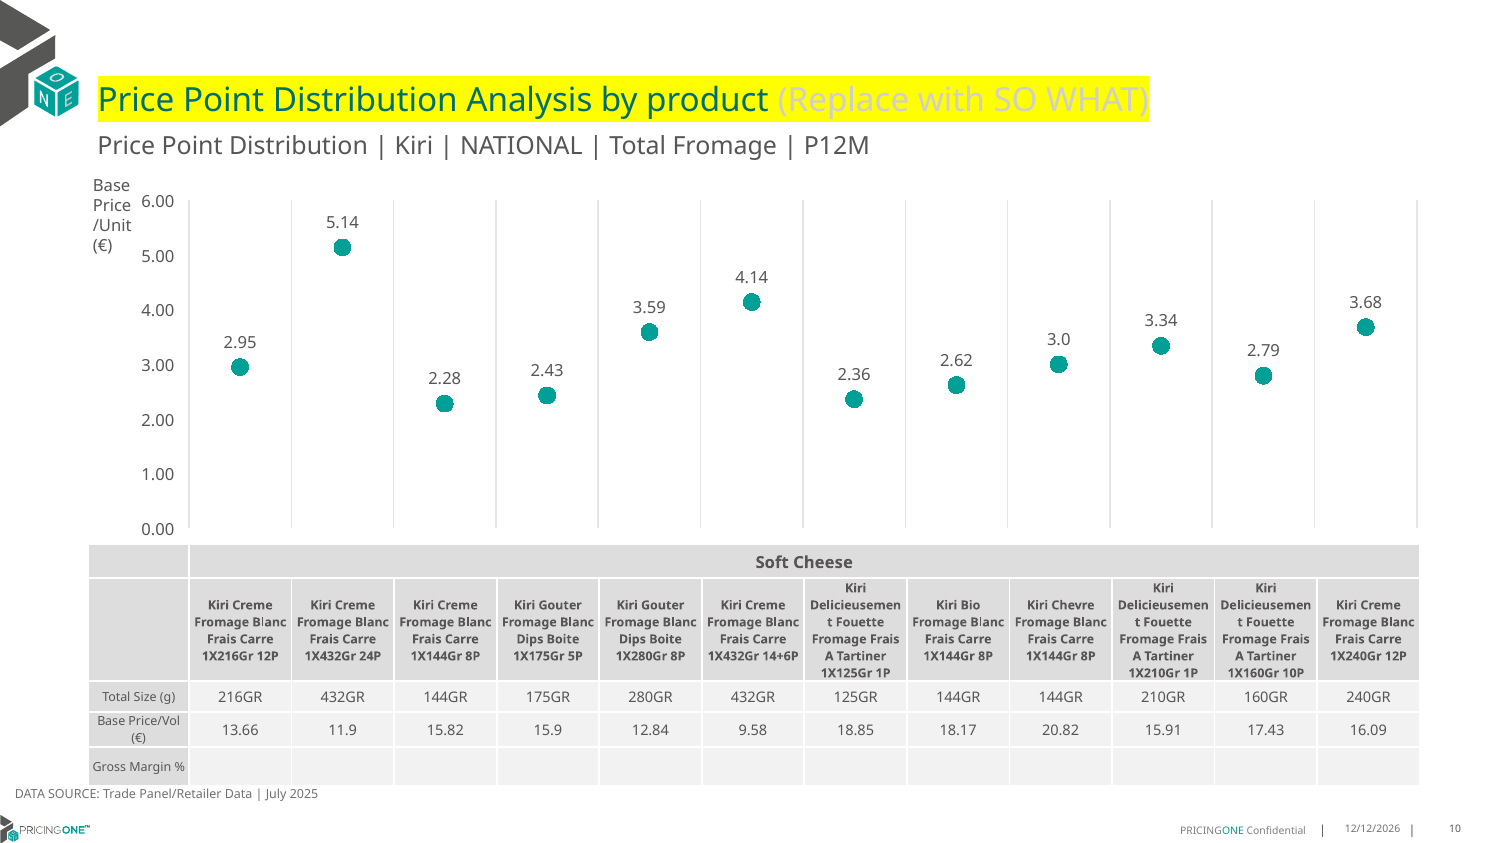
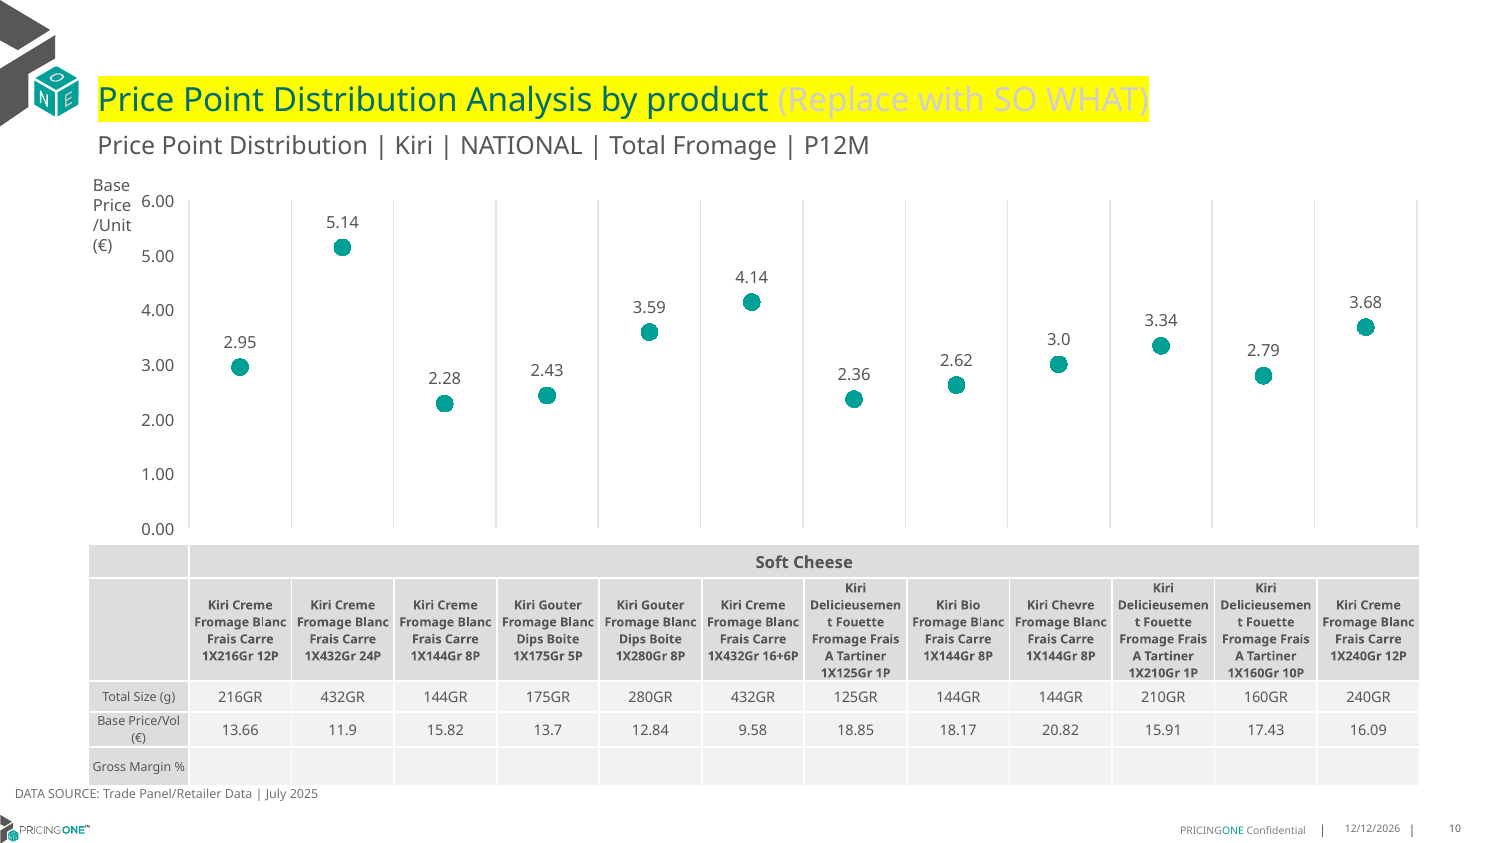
14+6P: 14+6P -> 16+6P
15.9: 15.9 -> 13.7
